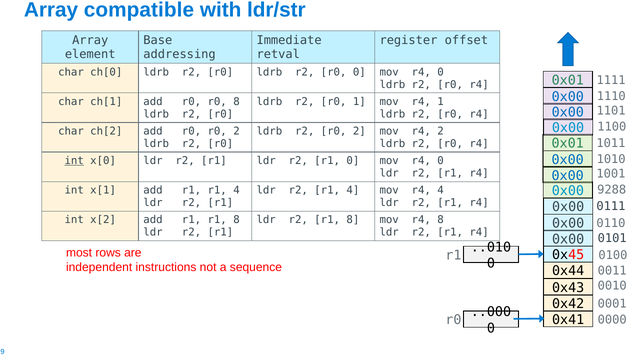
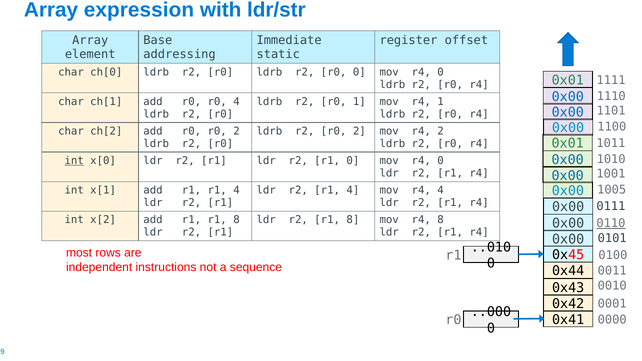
compatible: compatible -> expression
retval: retval -> static
r0 8: 8 -> 4
9288: 9288 -> 1005
0110 underline: none -> present
